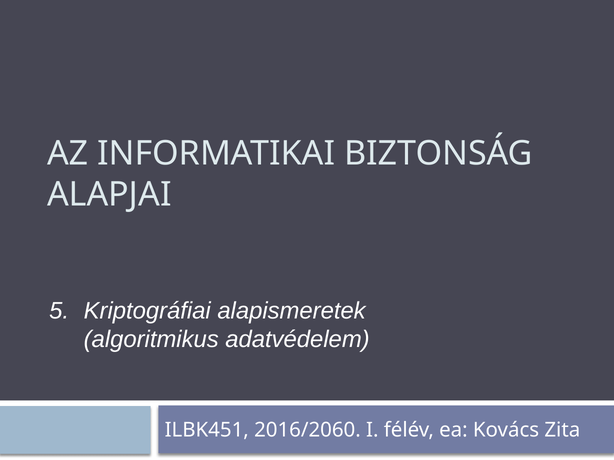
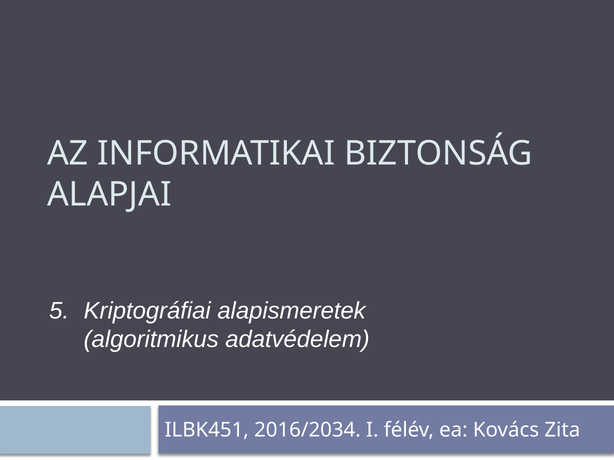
2016/2060: 2016/2060 -> 2016/2034
